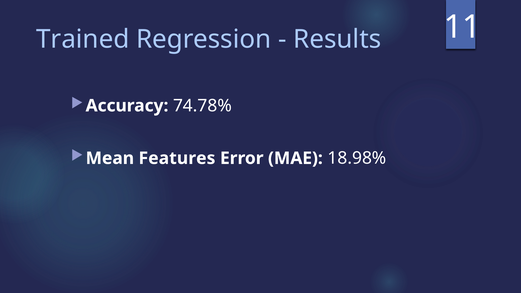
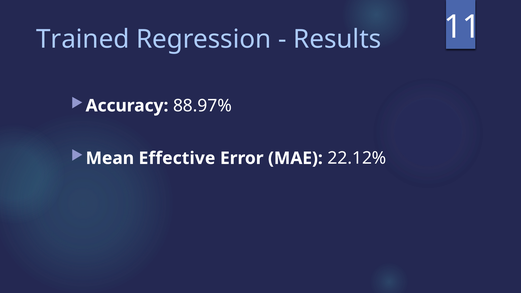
74.78%: 74.78% -> 88.97%
Features: Features -> Effective
18.98%: 18.98% -> 22.12%
